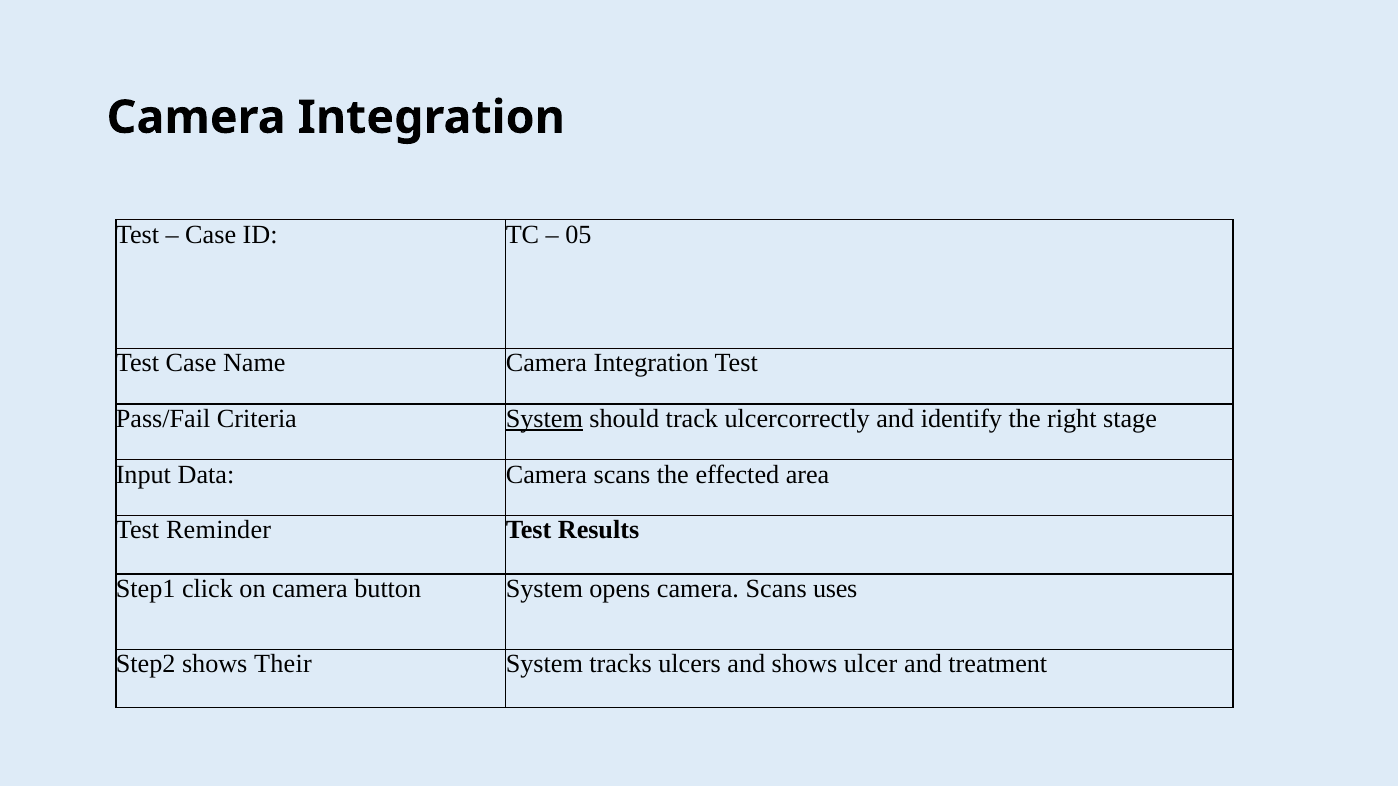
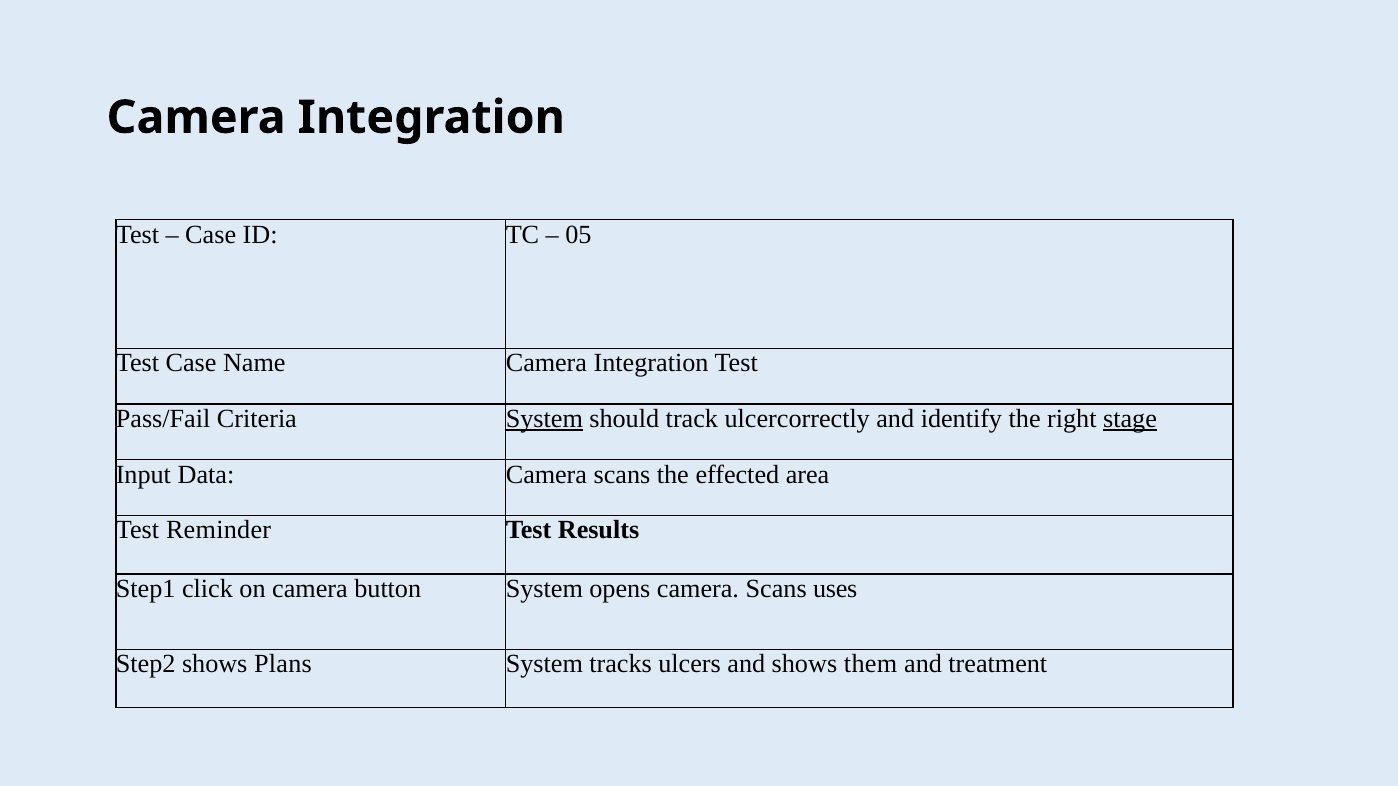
stage underline: none -> present
Their: Their -> Plans
ulcer: ulcer -> them
